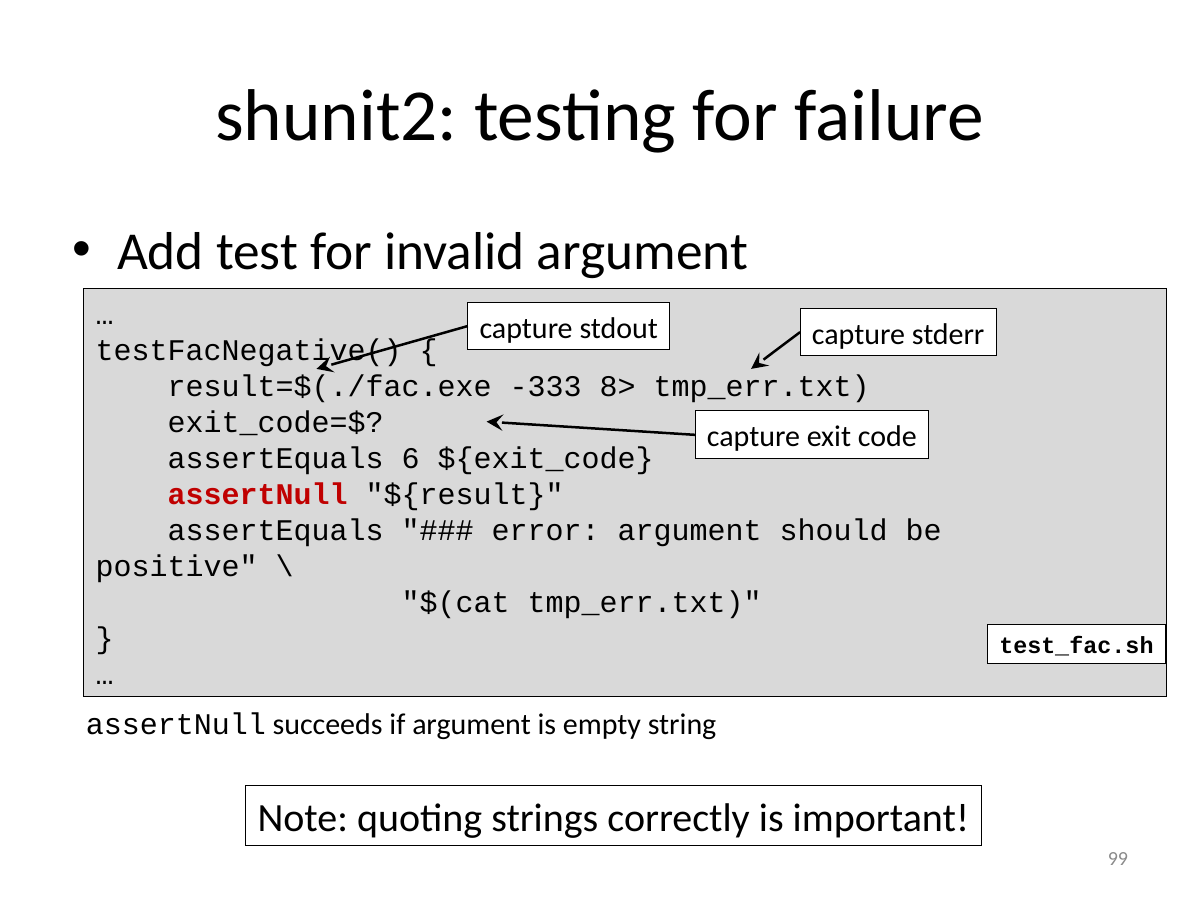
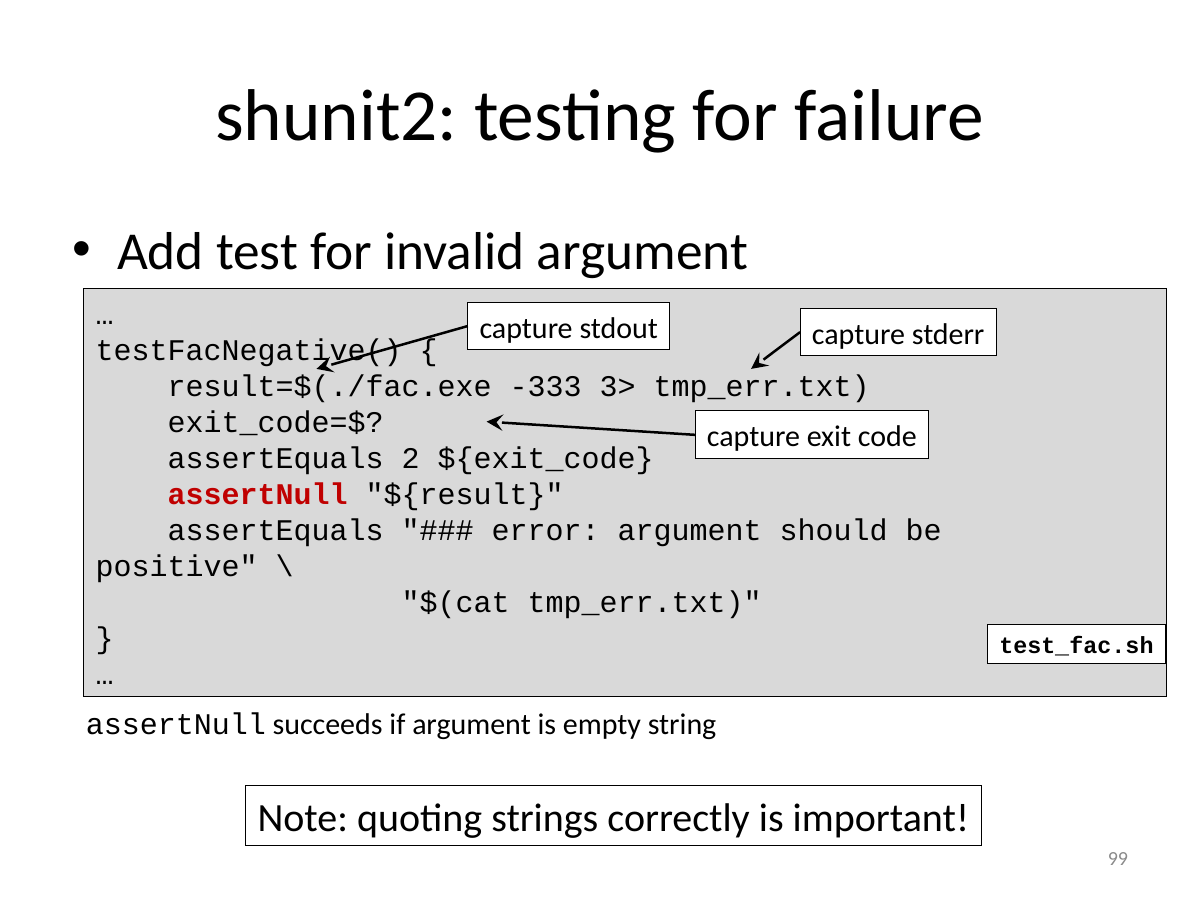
8>: 8> -> 3>
6: 6 -> 2
